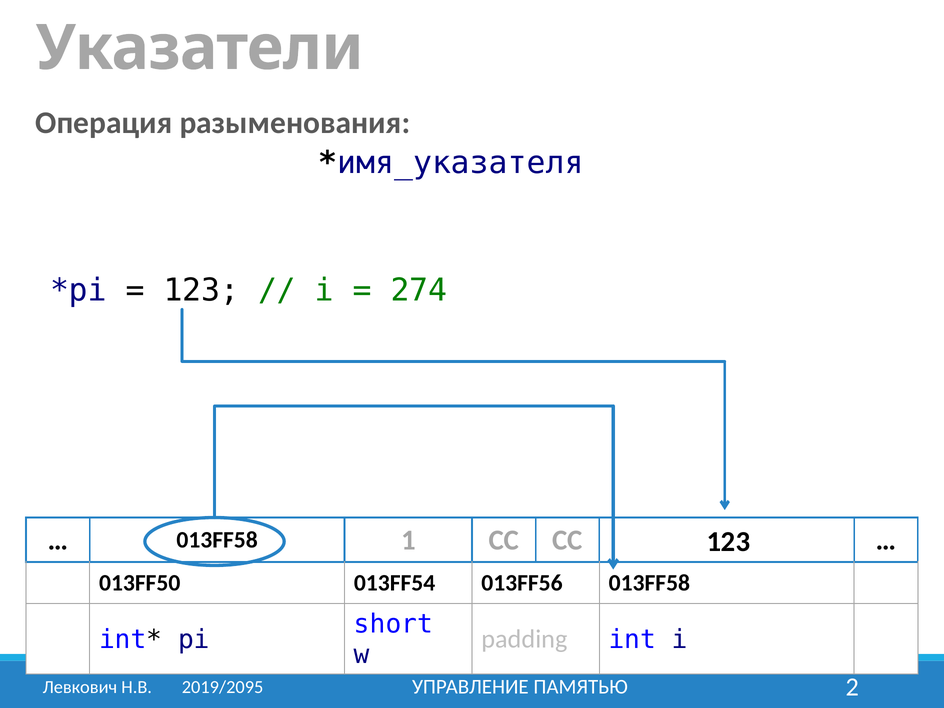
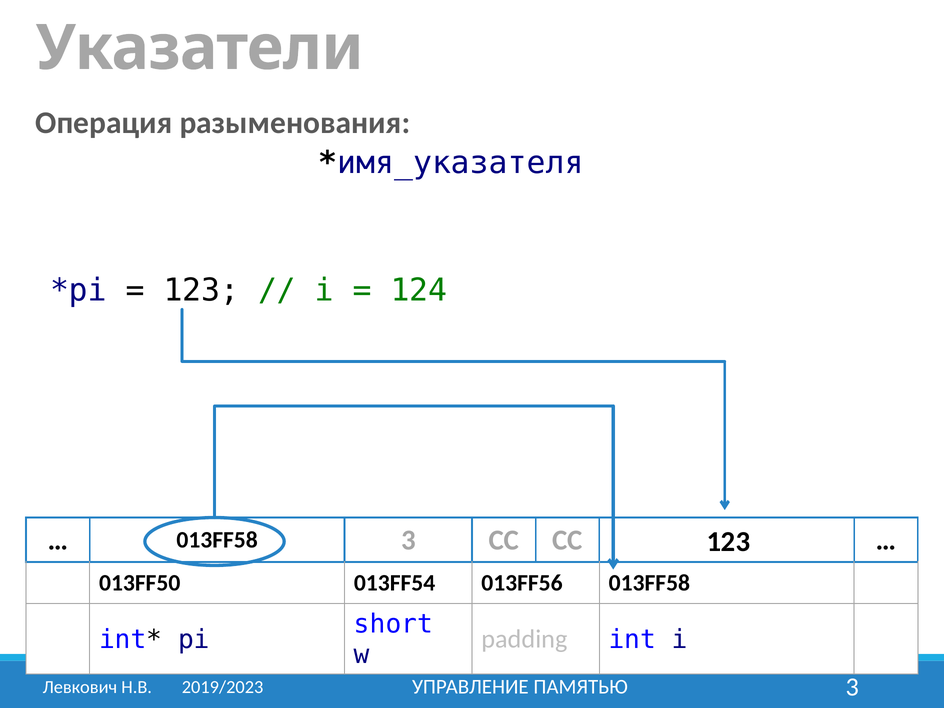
274: 274 -> 124
013FF58 1: 1 -> 3
ПАМЯТЬЮ 2: 2 -> 3
2019/2095: 2019/2095 -> 2019/2023
